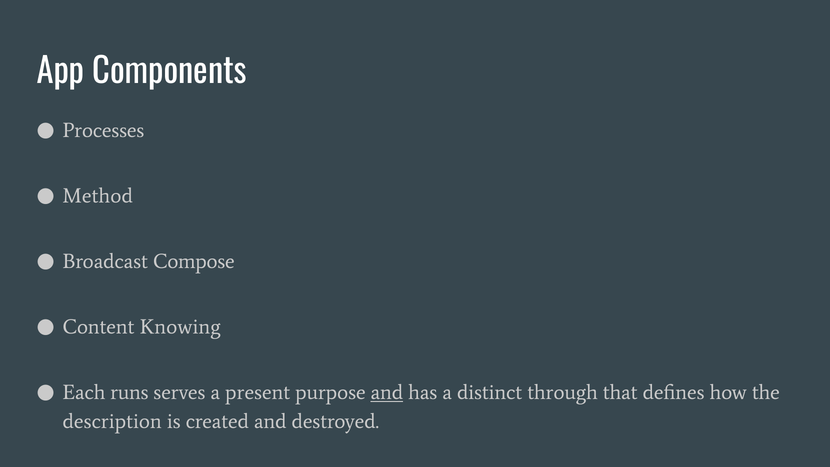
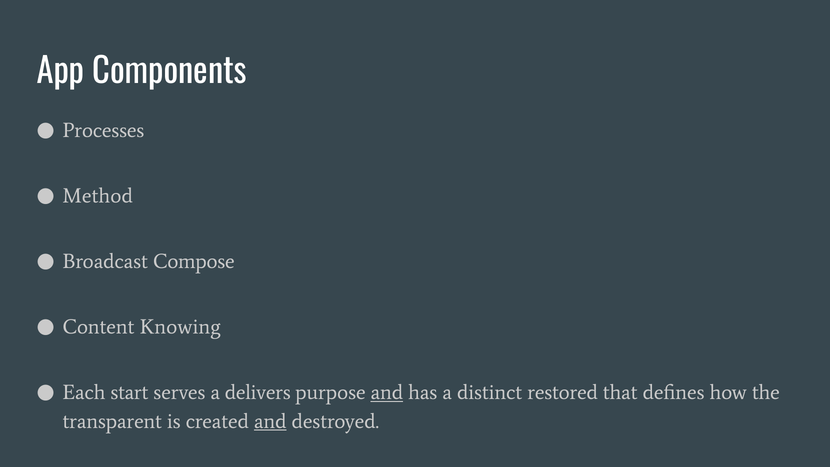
runs: runs -> start
present: present -> delivers
through: through -> restored
description: description -> transparent
and at (270, 421) underline: none -> present
